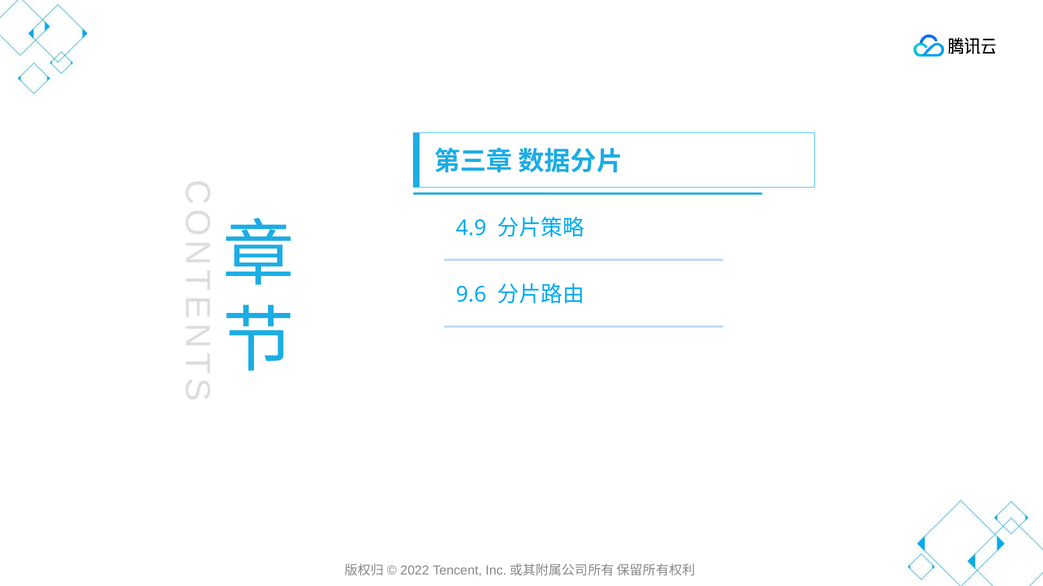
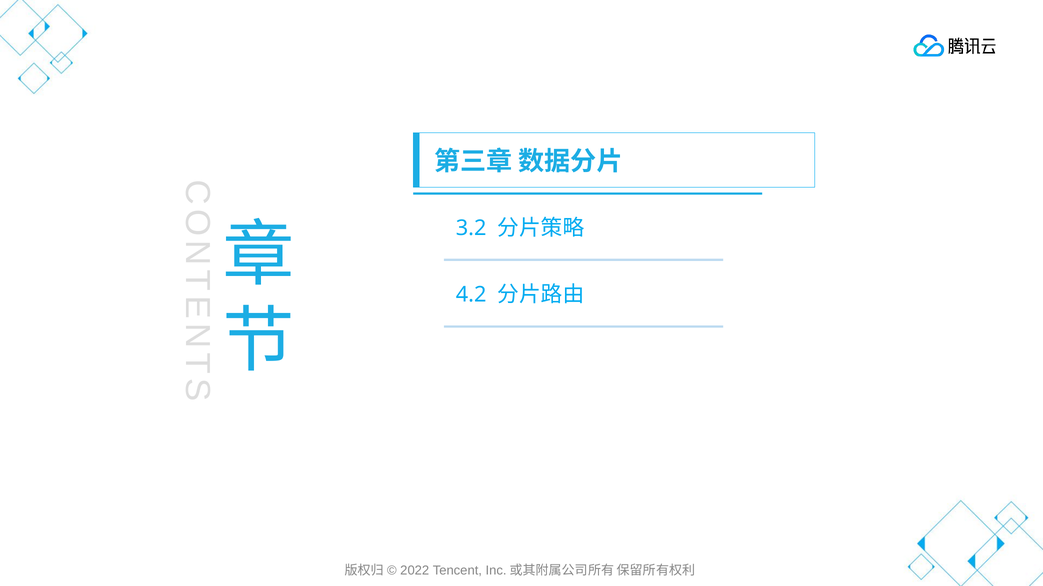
4.9: 4.9 -> 3.2
9.6: 9.6 -> 4.2
